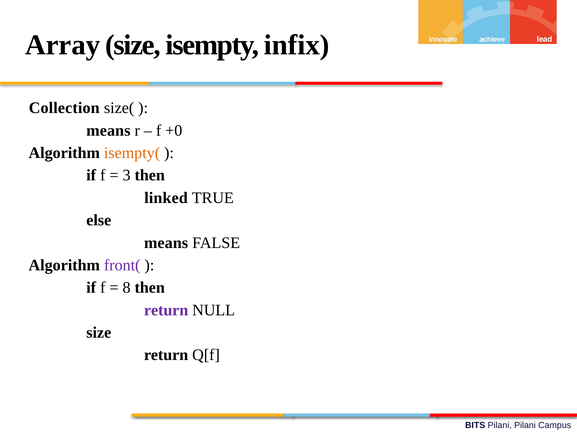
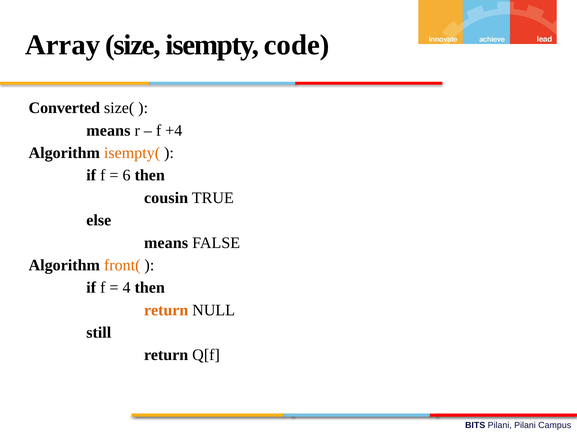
infix: infix -> code
Collection: Collection -> Converted
+0: +0 -> +4
3: 3 -> 6
linked: linked -> cousin
front( colour: purple -> orange
8: 8 -> 4
return at (166, 310) colour: purple -> orange
size at (99, 332): size -> still
